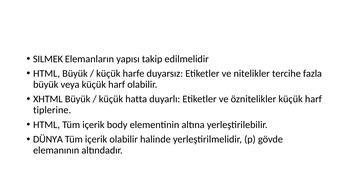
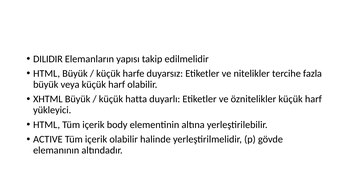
SILMEK: SILMEK -> DILIDIR
tiplerine: tiplerine -> yükleyici
DÜNYA: DÜNYA -> ACTIVE
